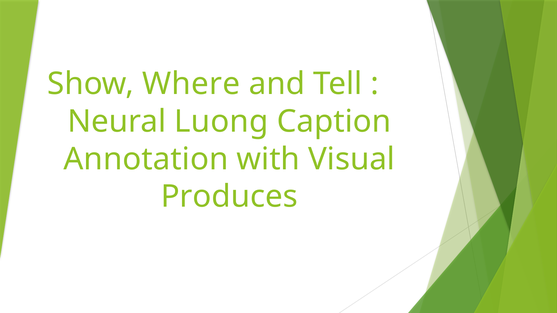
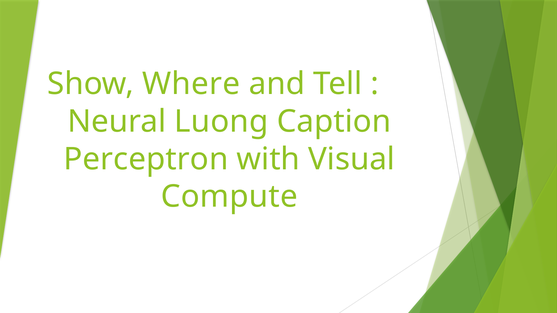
Annotation: Annotation -> Perceptron
Produces: Produces -> Compute
